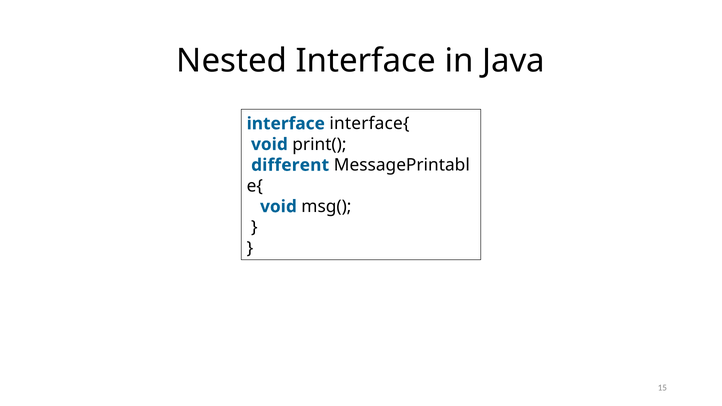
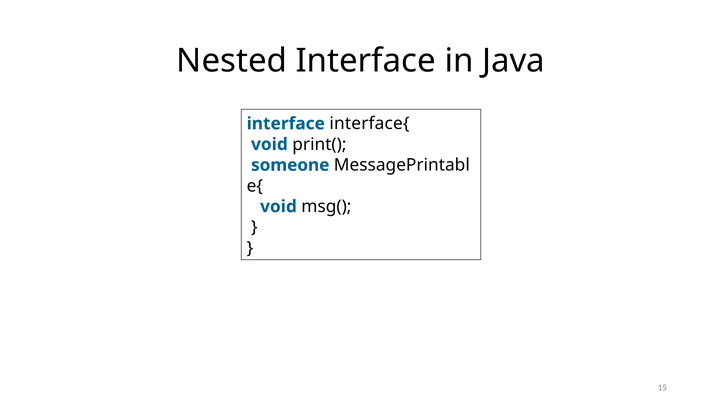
different: different -> someone
